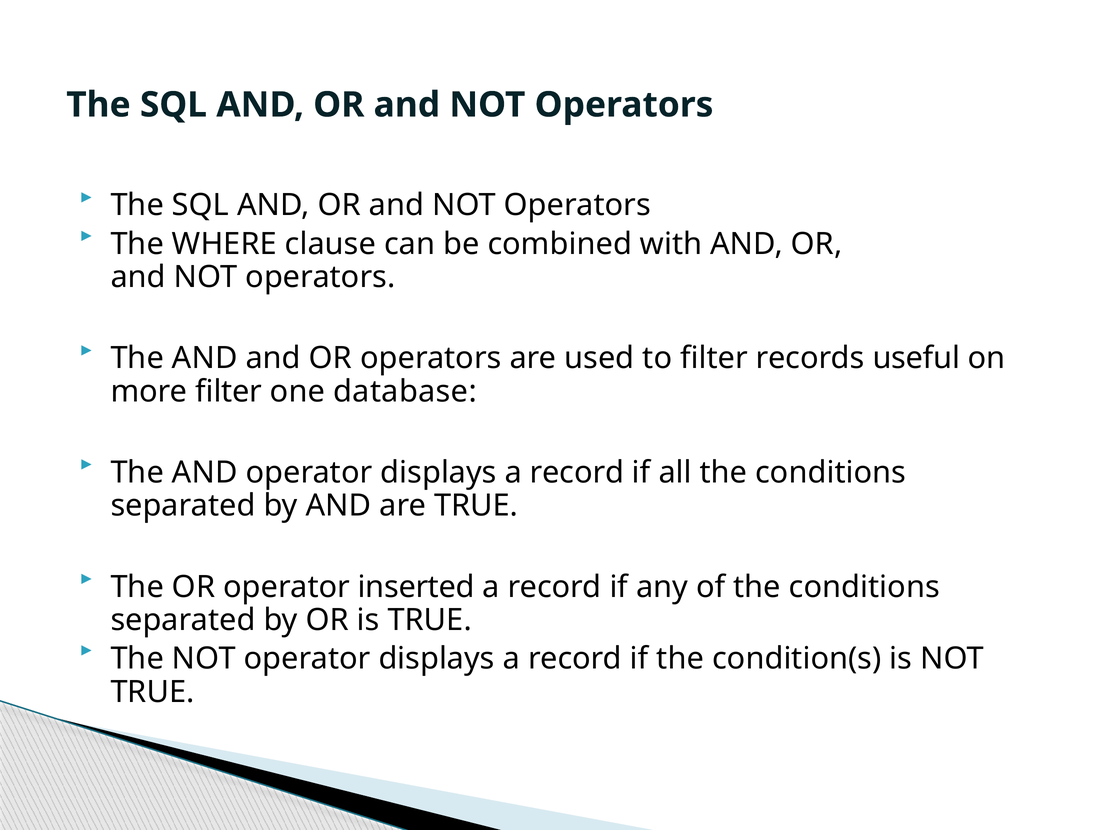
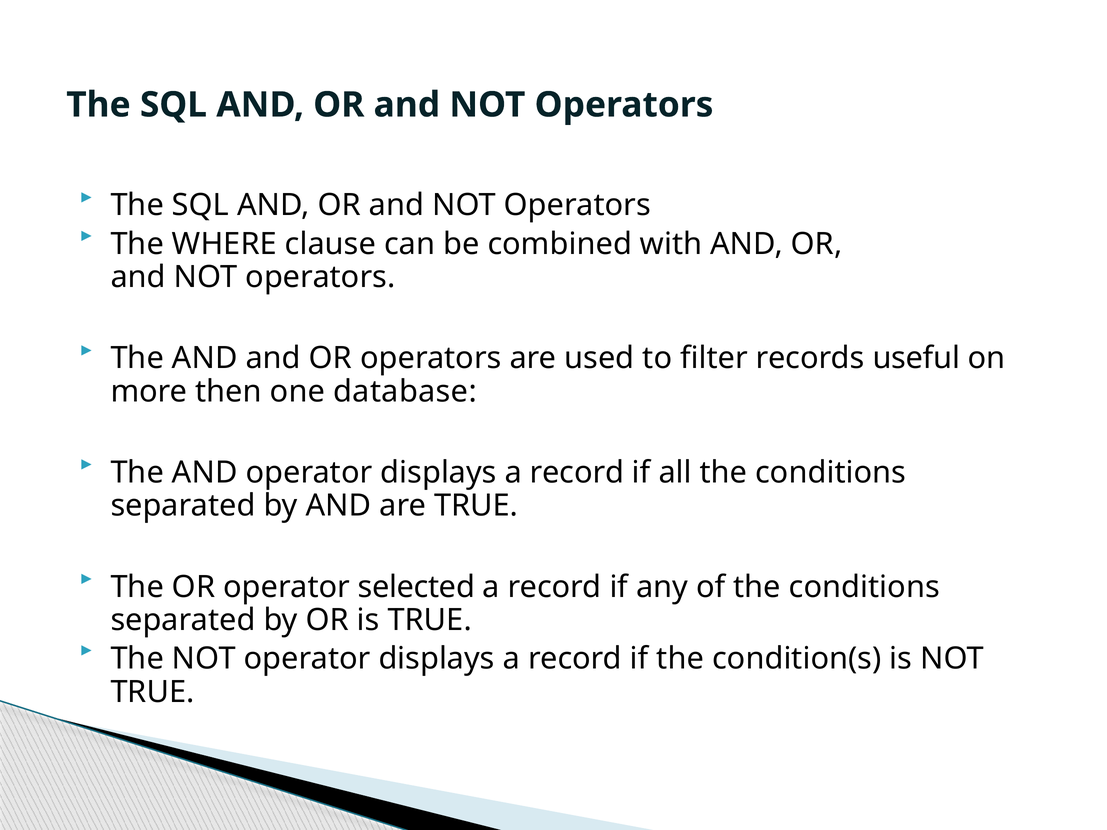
more filter: filter -> then
inserted: inserted -> selected
